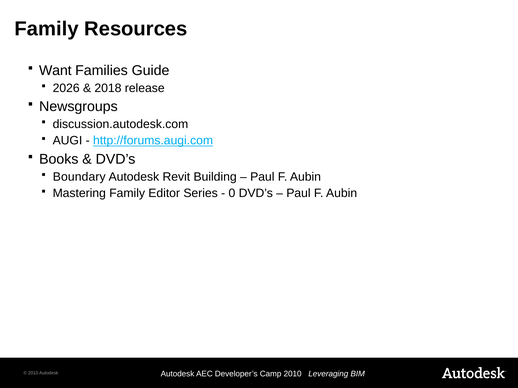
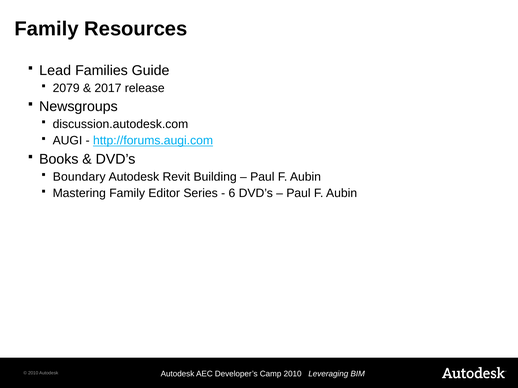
Want: Want -> Lead
2026: 2026 -> 2079
2018: 2018 -> 2017
0: 0 -> 6
